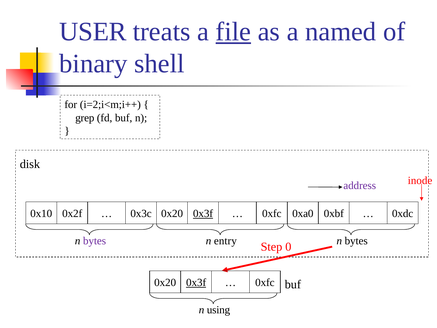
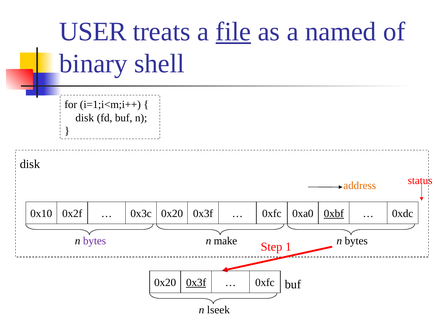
i=2;i<m;i++: i=2;i<m;i++ -> i=1;i<m;i++
grep at (85, 118): grep -> disk
inode: inode -> status
address colour: purple -> orange
0x3f at (203, 213) underline: present -> none
0xbf underline: none -> present
entry: entry -> make
0: 0 -> 1
using: using -> lseek
